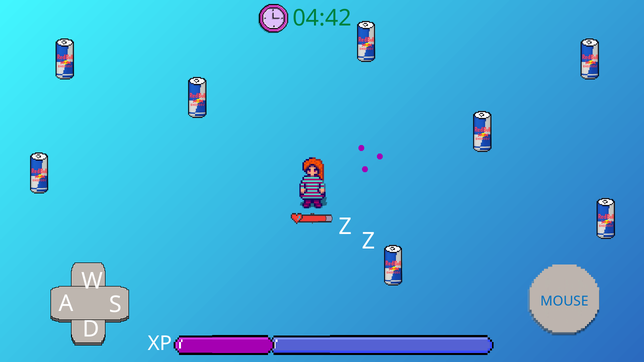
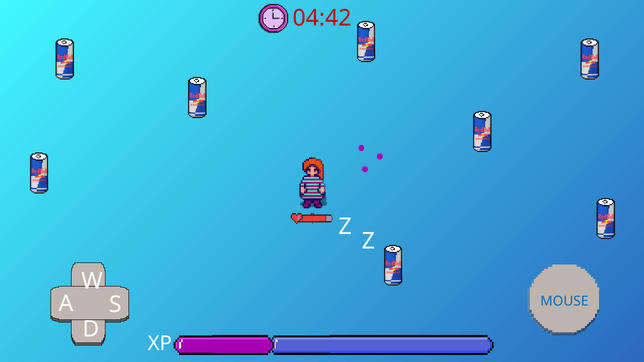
04:42 colour: green -> red
